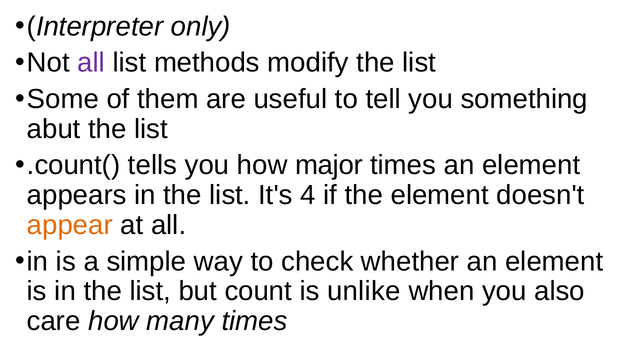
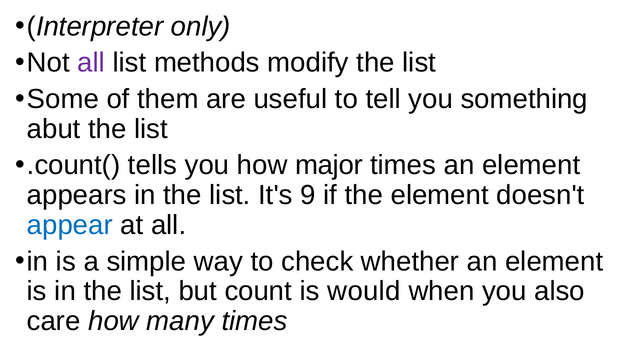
4: 4 -> 9
appear colour: orange -> blue
unlike: unlike -> would
